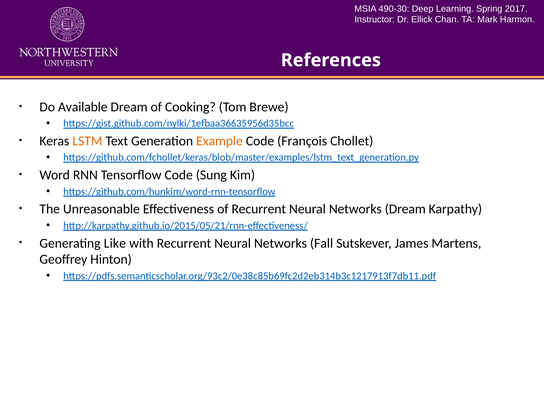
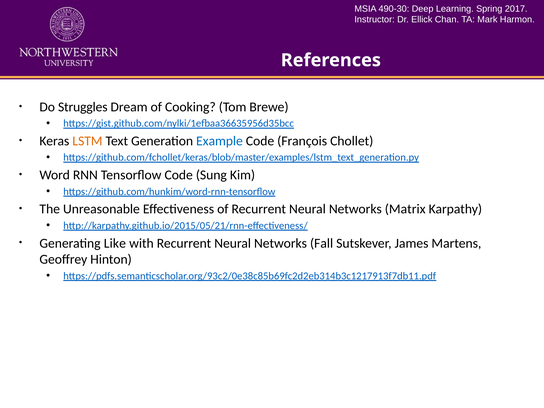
Available: Available -> Struggles
Example colour: orange -> blue
Networks Dream: Dream -> Matrix
